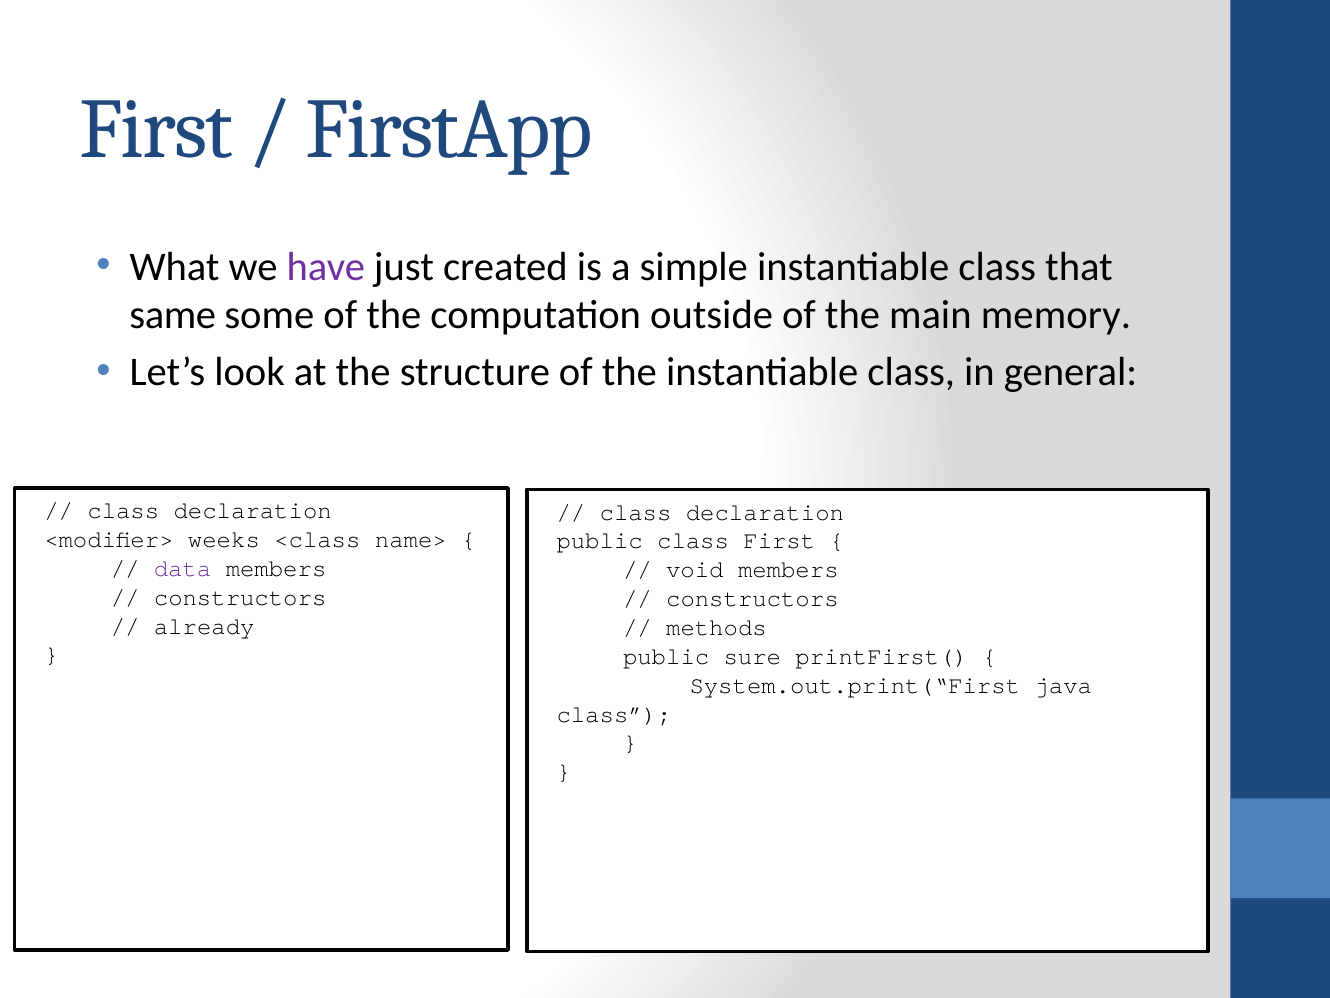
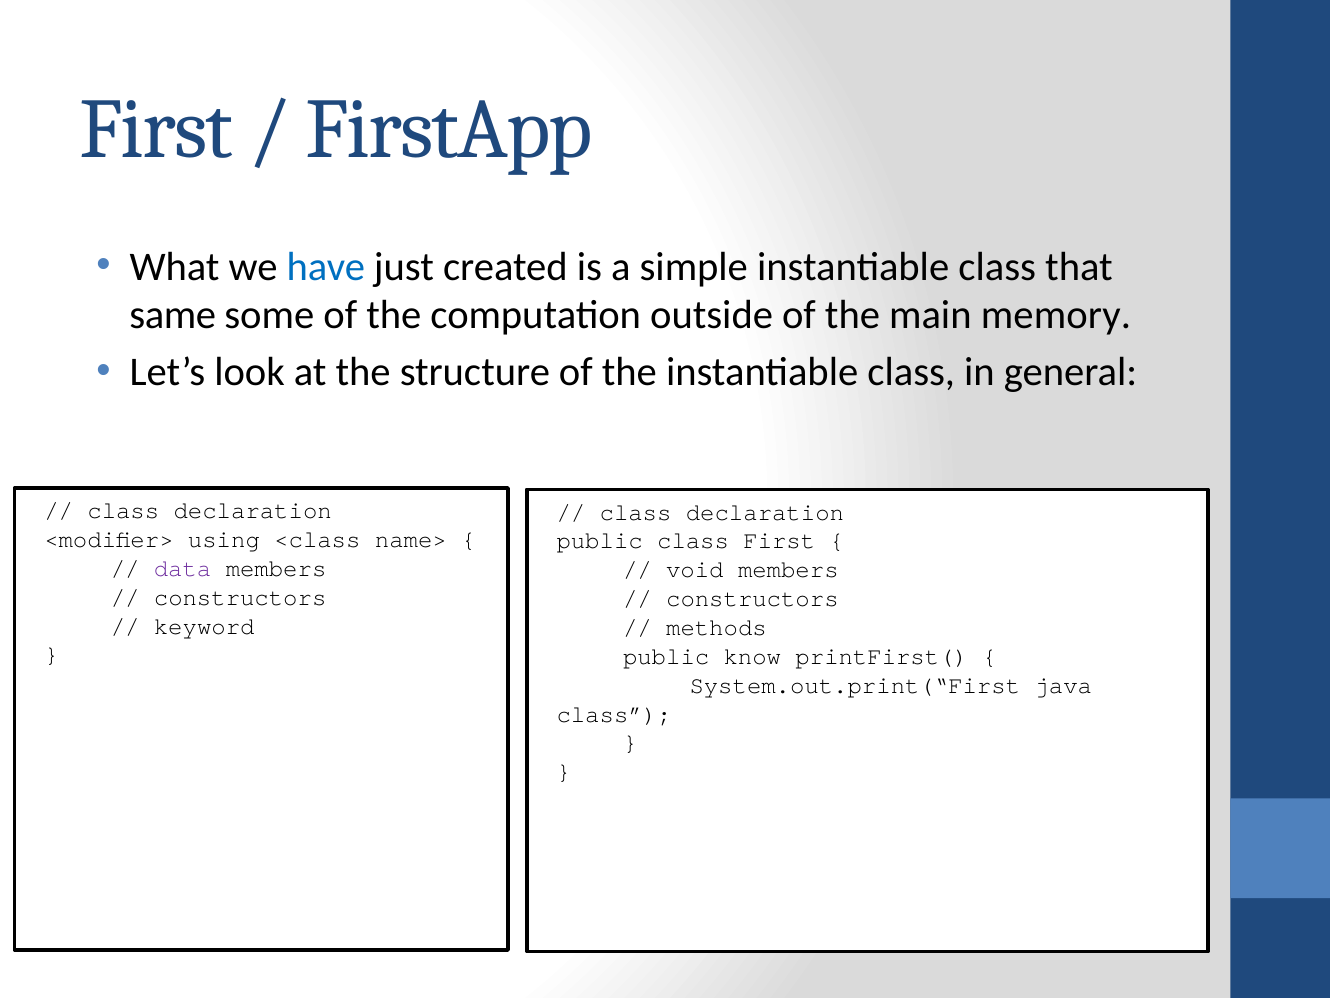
have colour: purple -> blue
weeks: weeks -> using
already: already -> keyword
sure: sure -> know
